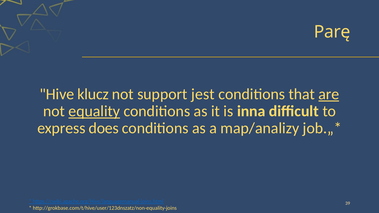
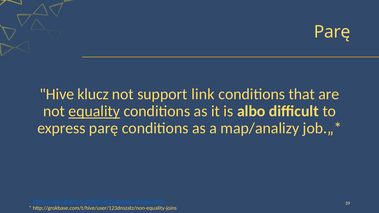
jest: jest -> link
are underline: present -> none
inna: inna -> albo
express does: does -> parę
